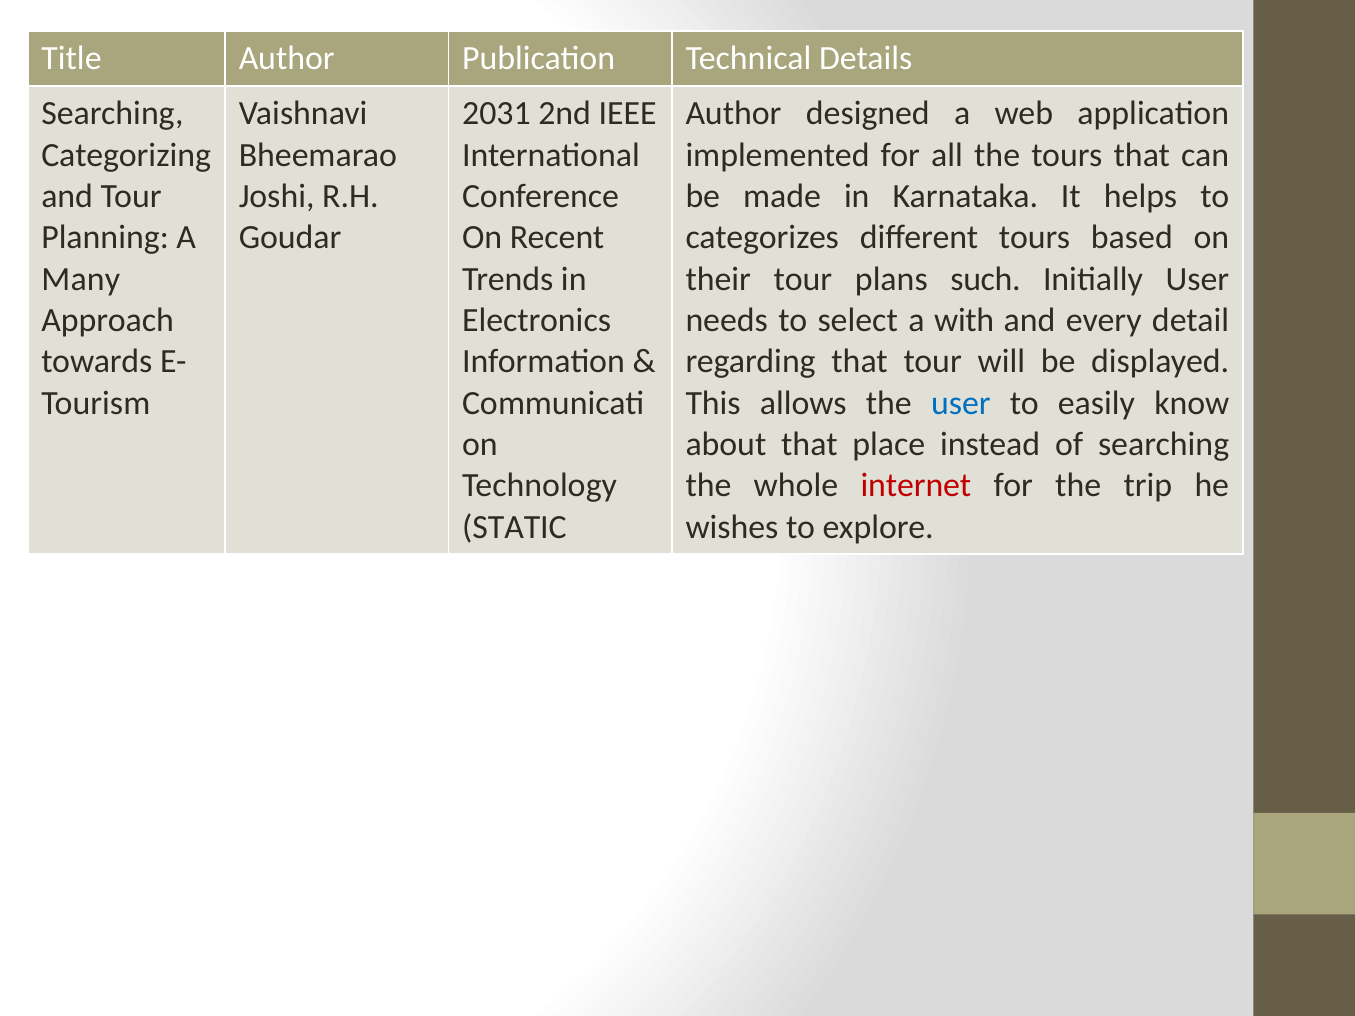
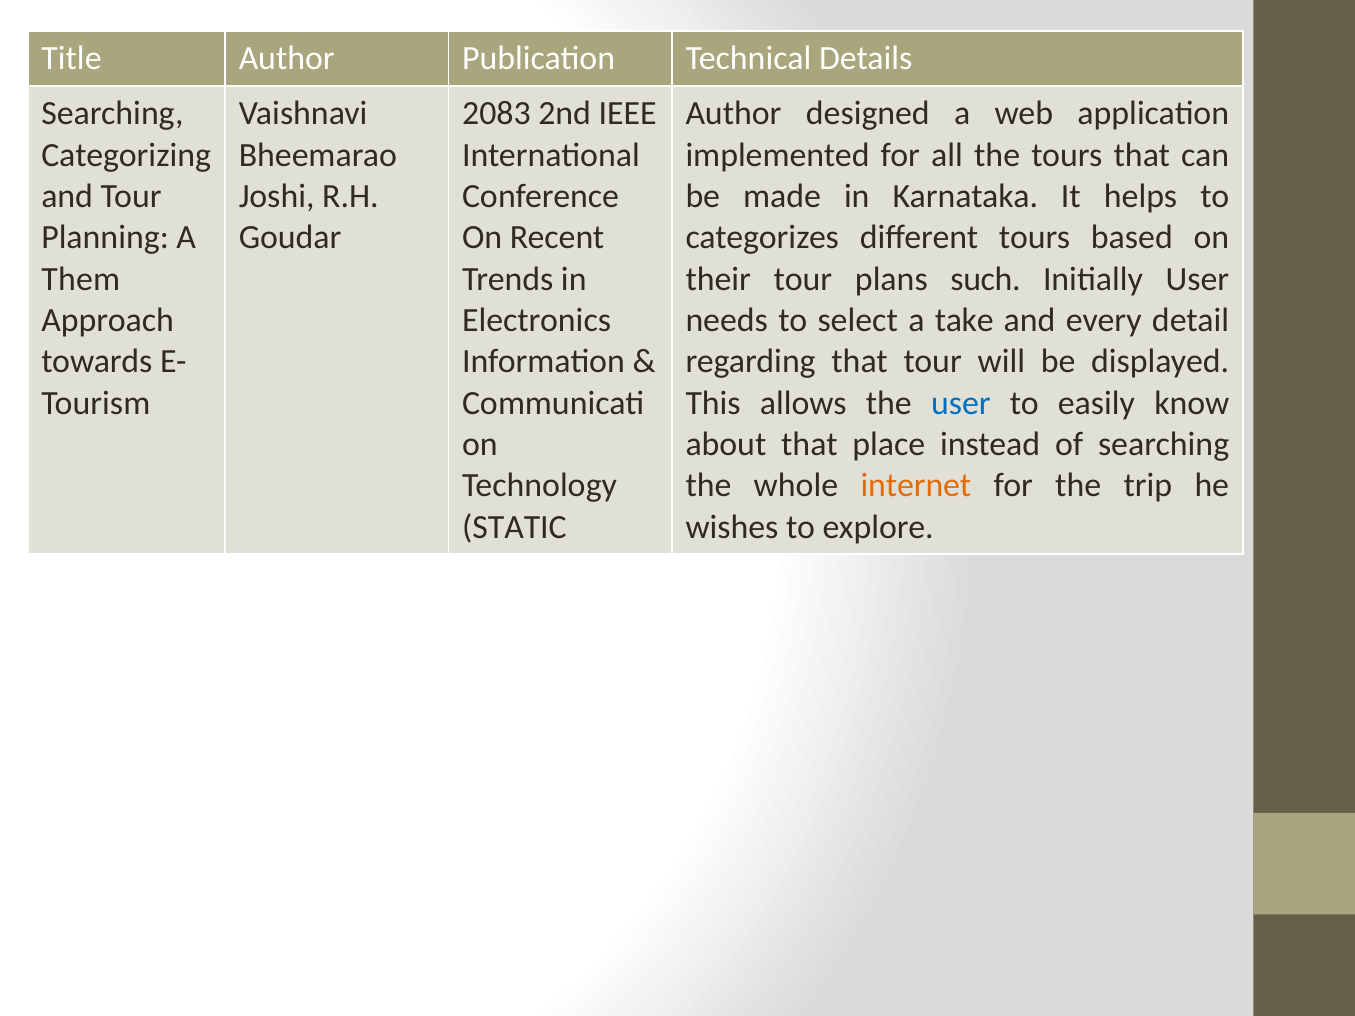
2031: 2031 -> 2083
Many: Many -> Them
with: with -> take
internet colour: red -> orange
